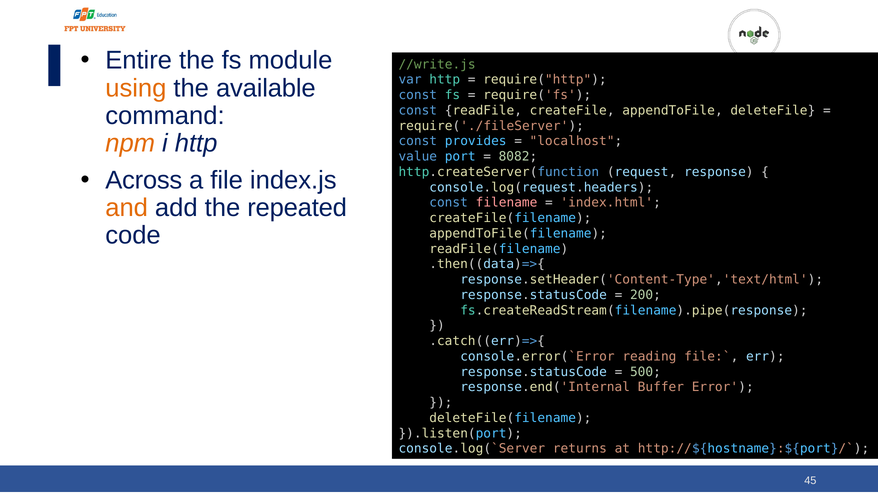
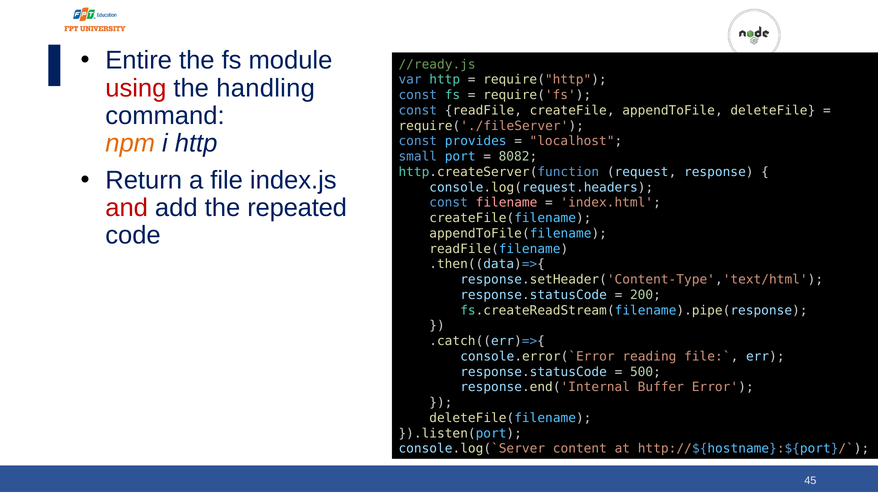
//write.js: //write.js -> //ready.js
using colour: orange -> red
available: available -> handling
value: value -> small
Across: Across -> Return
and colour: orange -> red
returns: returns -> content
